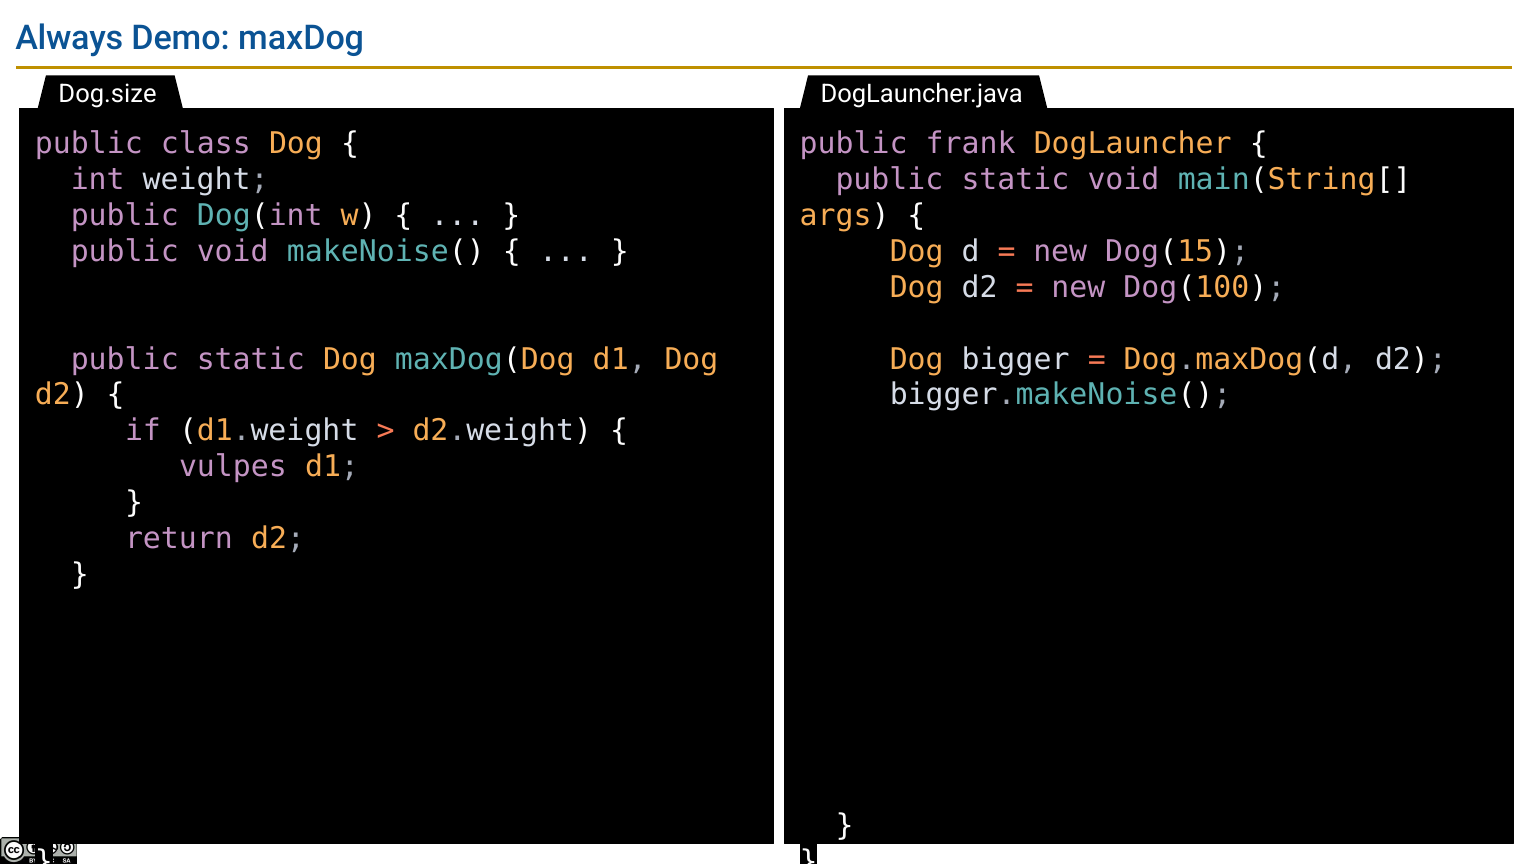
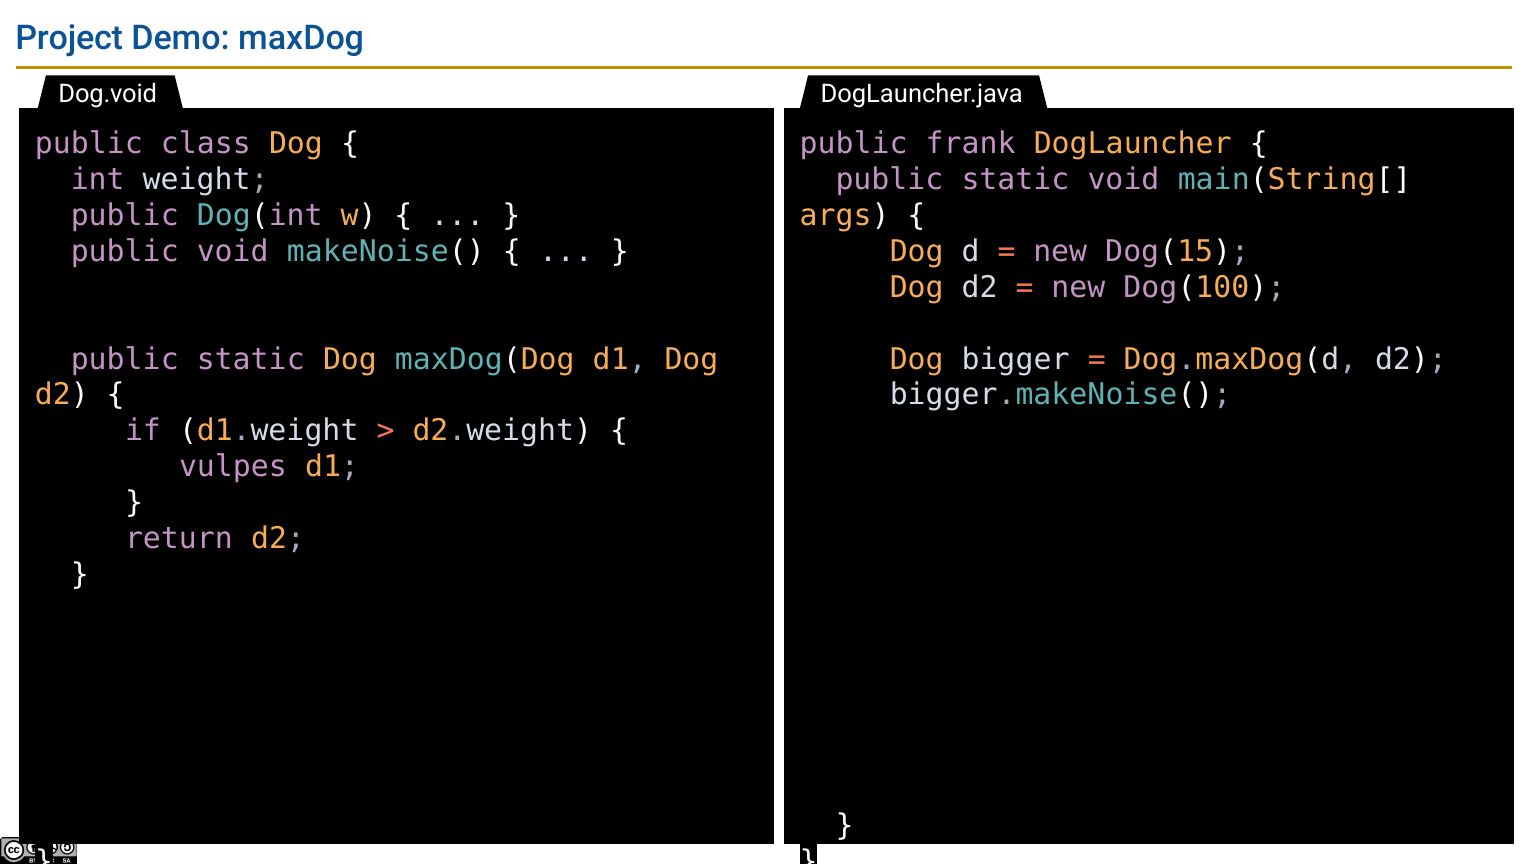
Always: Always -> Project
Dog.size: Dog.size -> Dog.void
